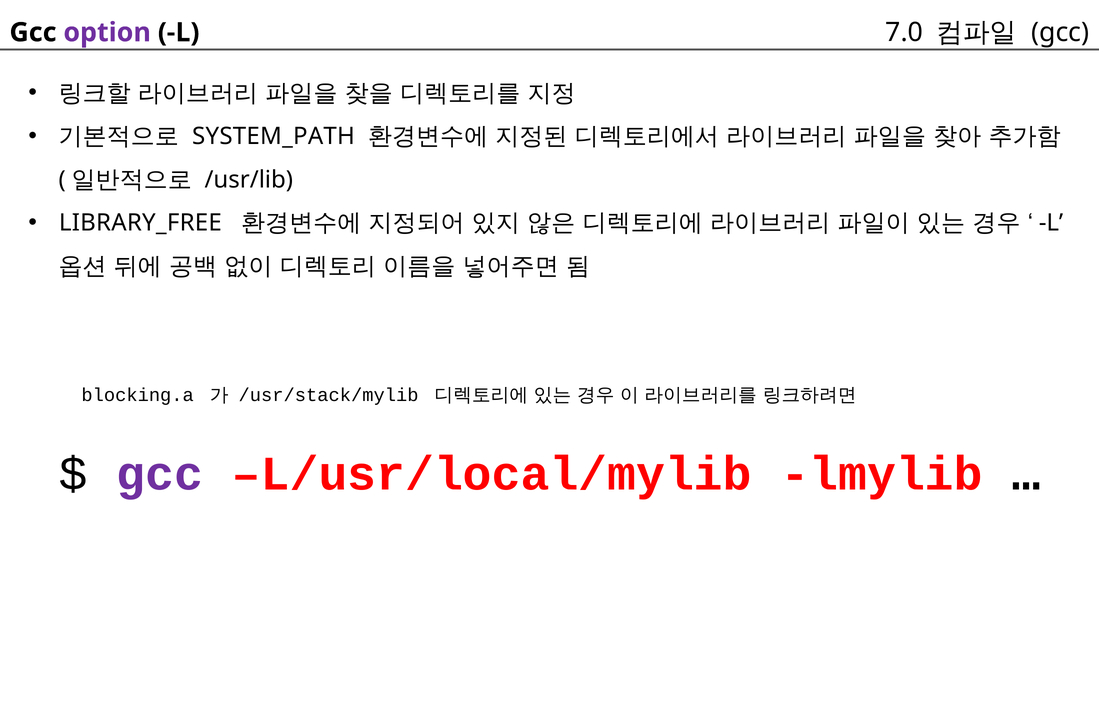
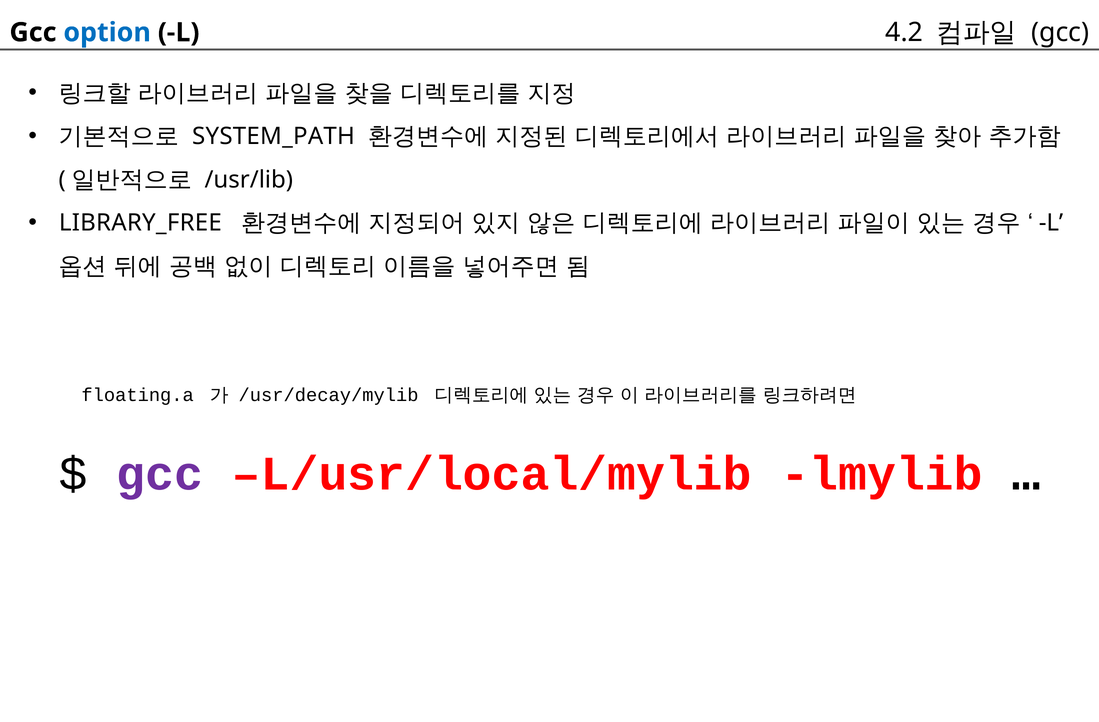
option colour: purple -> blue
7.0: 7.0 -> 4.2
blocking.a: blocking.a -> floating.a
/usr/stack/mylib: /usr/stack/mylib -> /usr/decay/mylib
